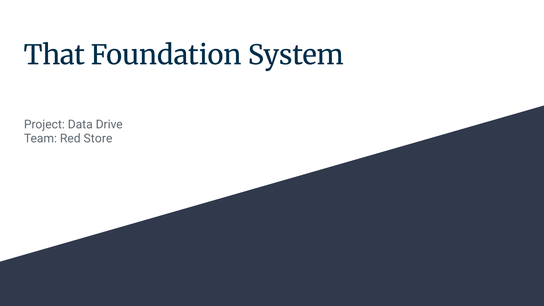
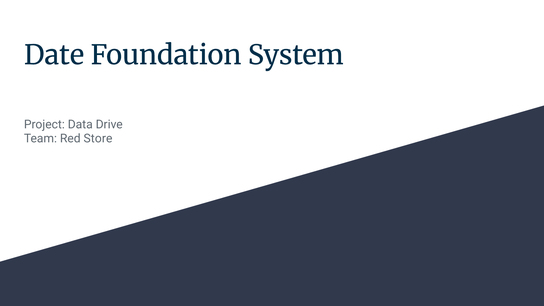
That: That -> Date
